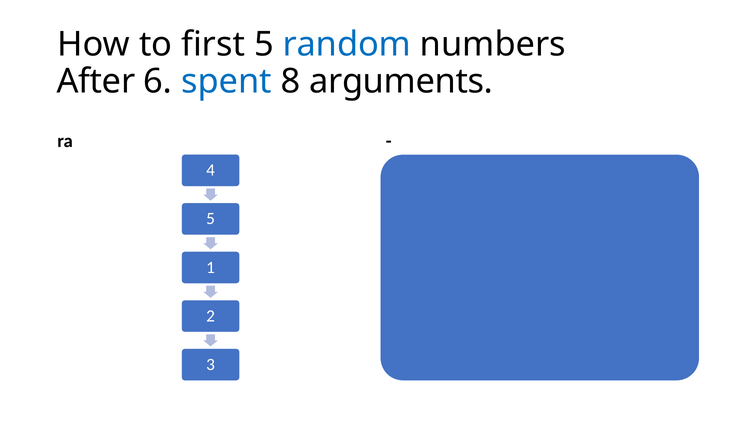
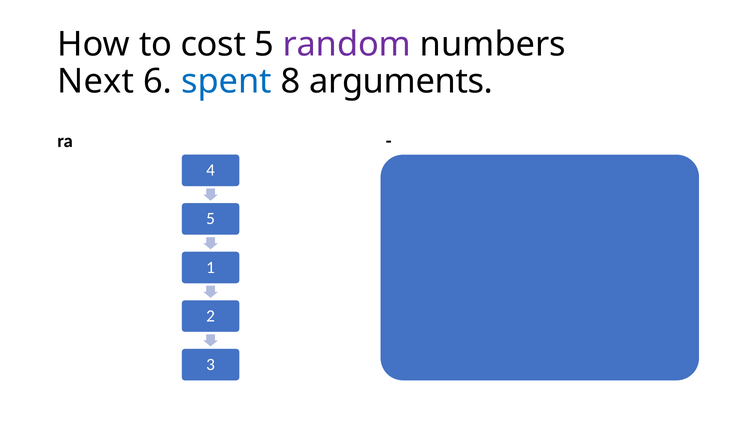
first: first -> cost
random colour: blue -> purple
After: After -> Next
